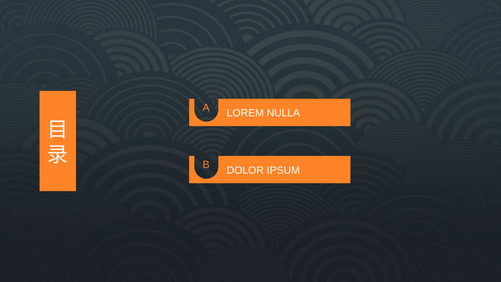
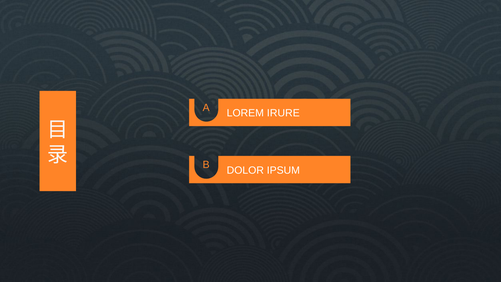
NULLA: NULLA -> IRURE
